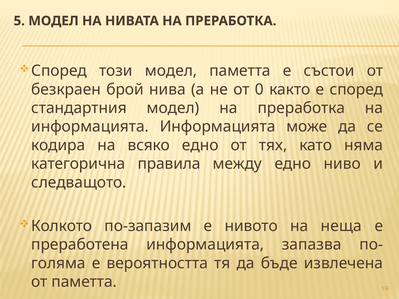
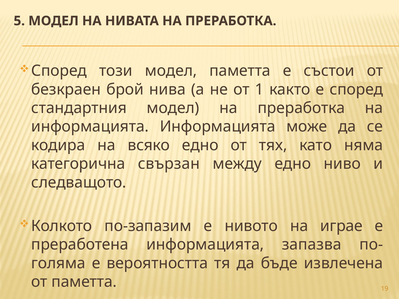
0: 0 -> 1
правила: правила -> свързан
неща: неща -> играе
